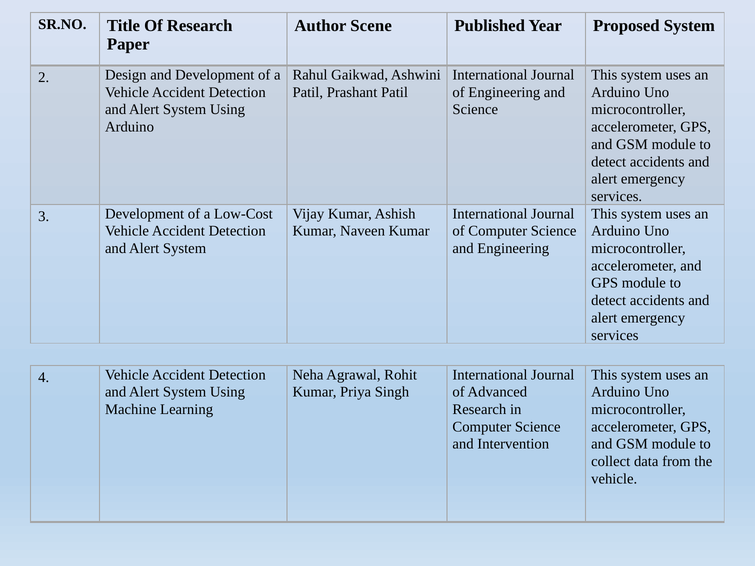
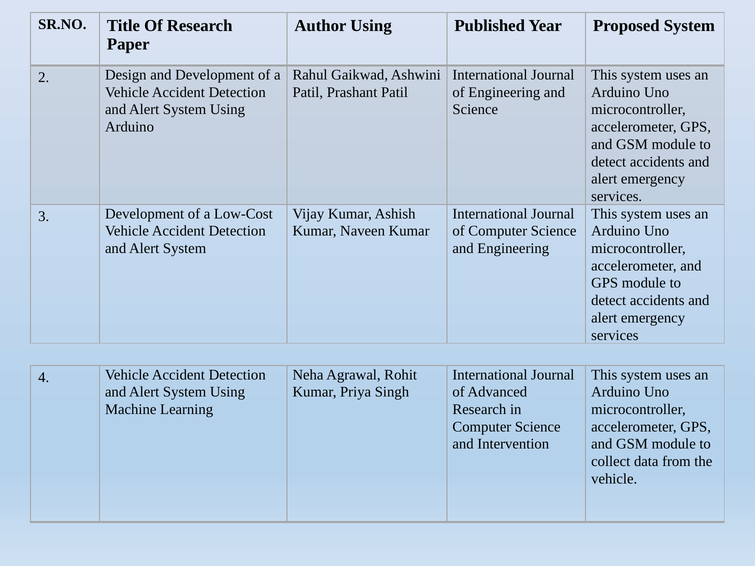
Author Scene: Scene -> Using
